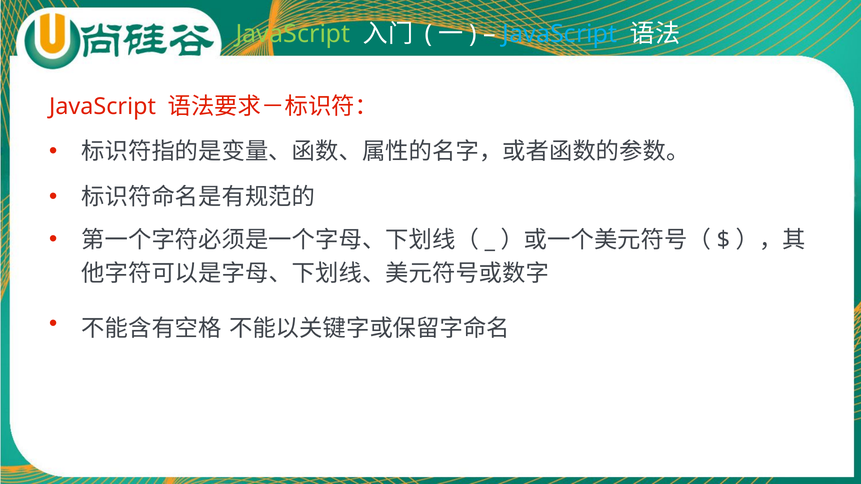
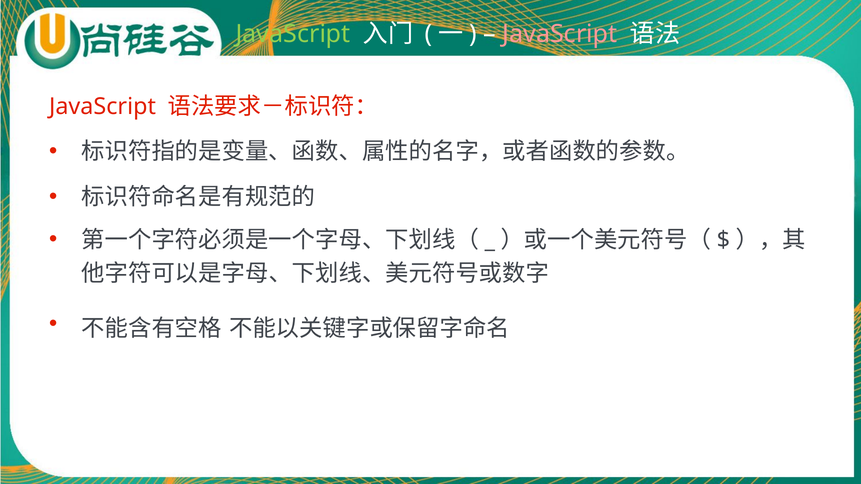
JavaScript at (560, 34) colour: light blue -> pink
